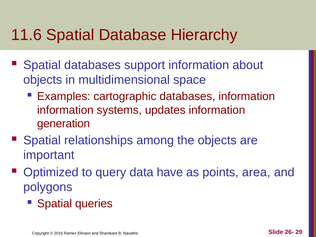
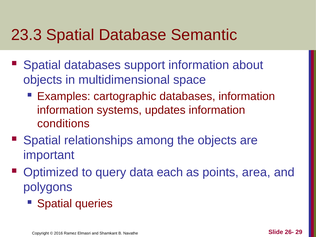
11.6: 11.6 -> 23.3
Hierarchy: Hierarchy -> Semantic
generation: generation -> conditions
have: have -> each
